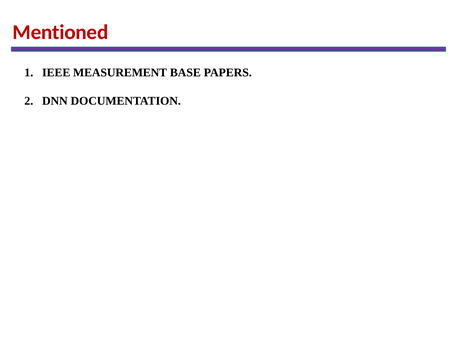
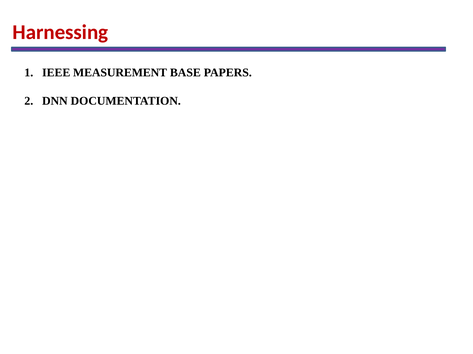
Mentioned: Mentioned -> Harnessing
